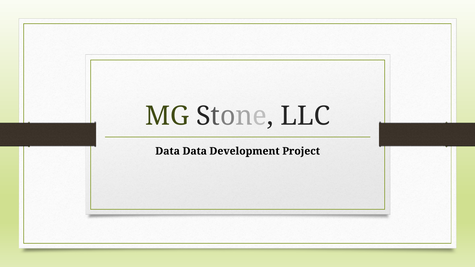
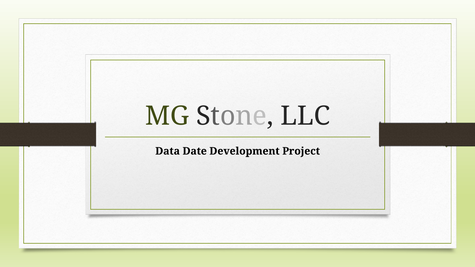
Data Data: Data -> Date
